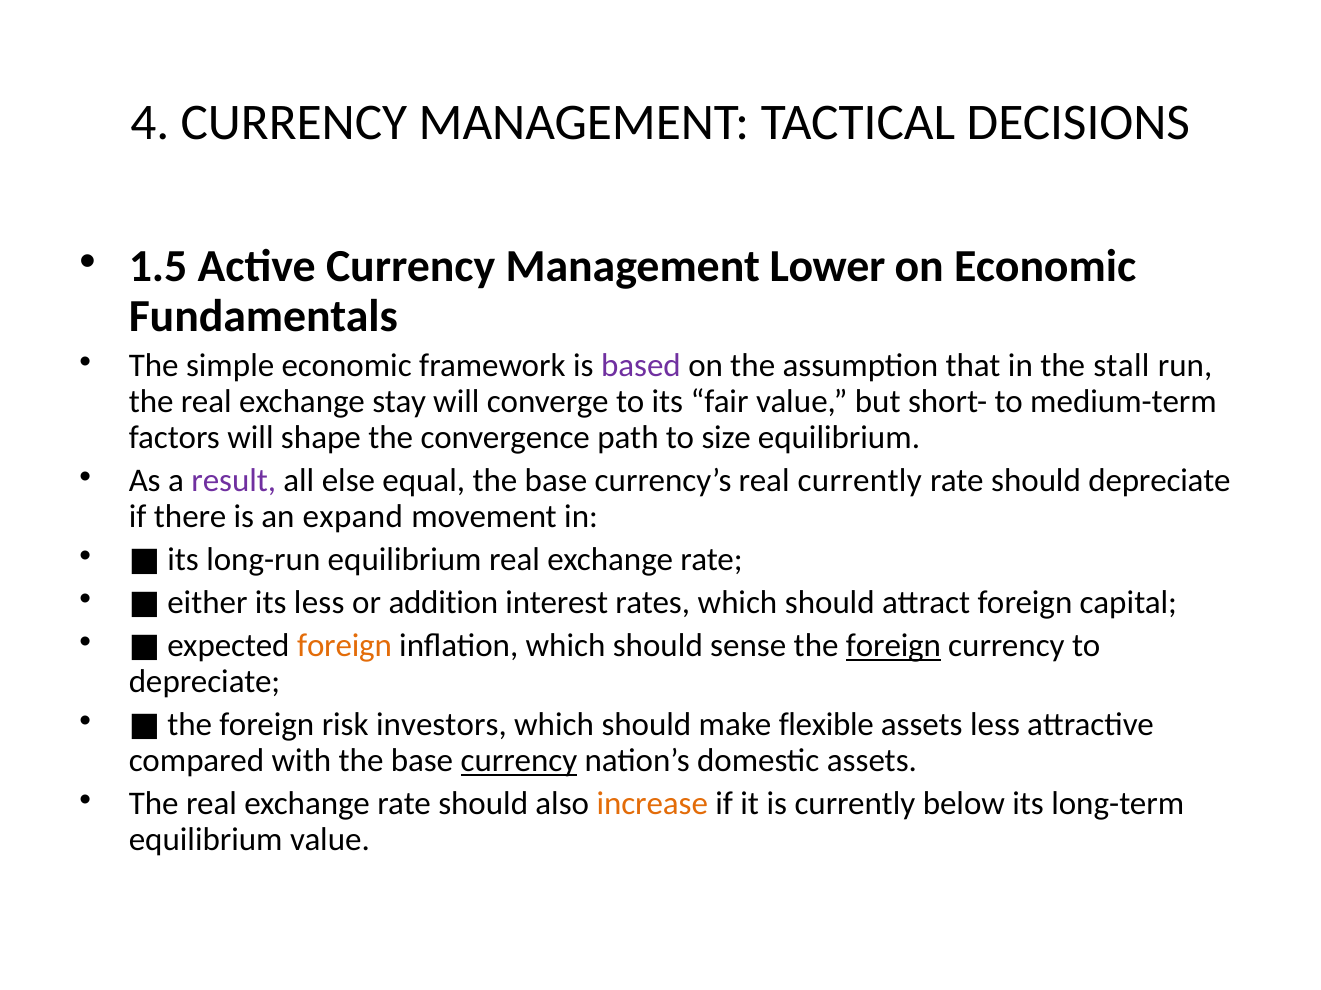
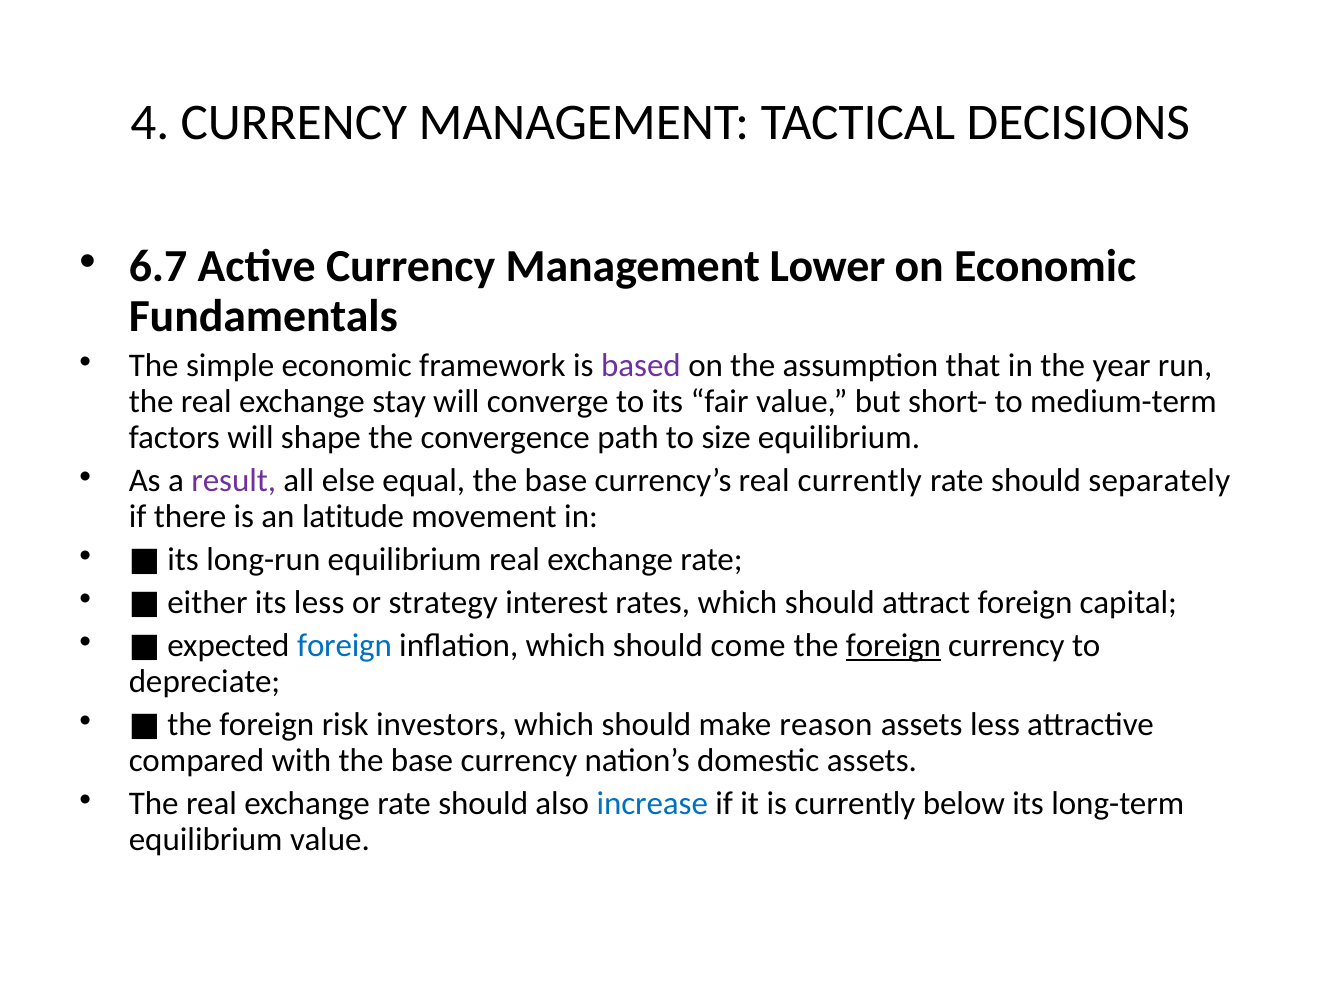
1.5: 1.5 -> 6.7
stall: stall -> year
should depreciate: depreciate -> separately
expand: expand -> latitude
addition: addition -> strategy
foreign at (344, 646) colour: orange -> blue
sense: sense -> come
flexible: flexible -> reason
currency at (519, 761) underline: present -> none
increase colour: orange -> blue
